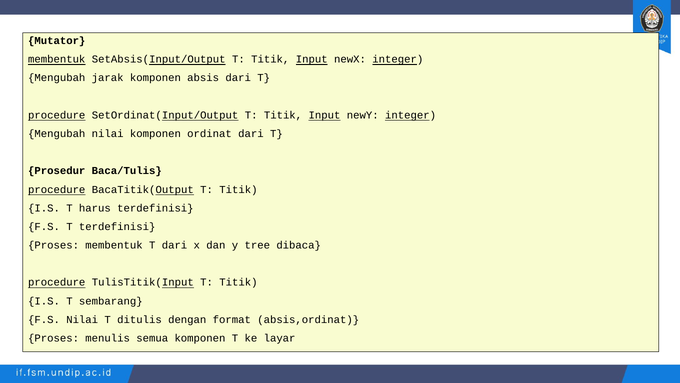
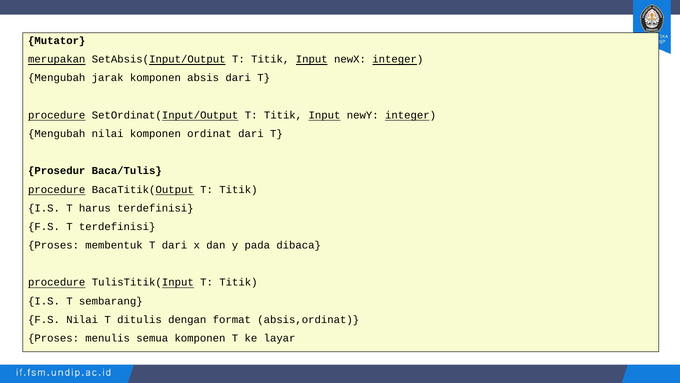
membentuk at (57, 59): membentuk -> merupakan
tree: tree -> pada
